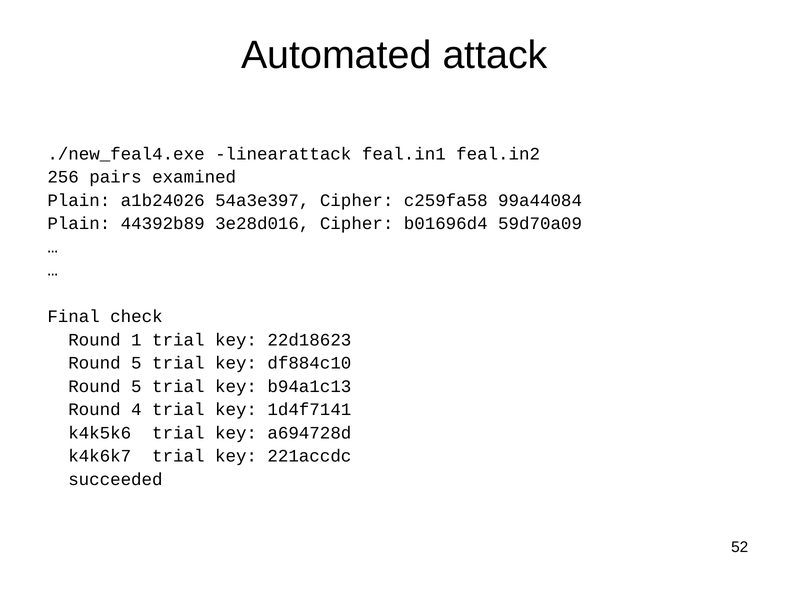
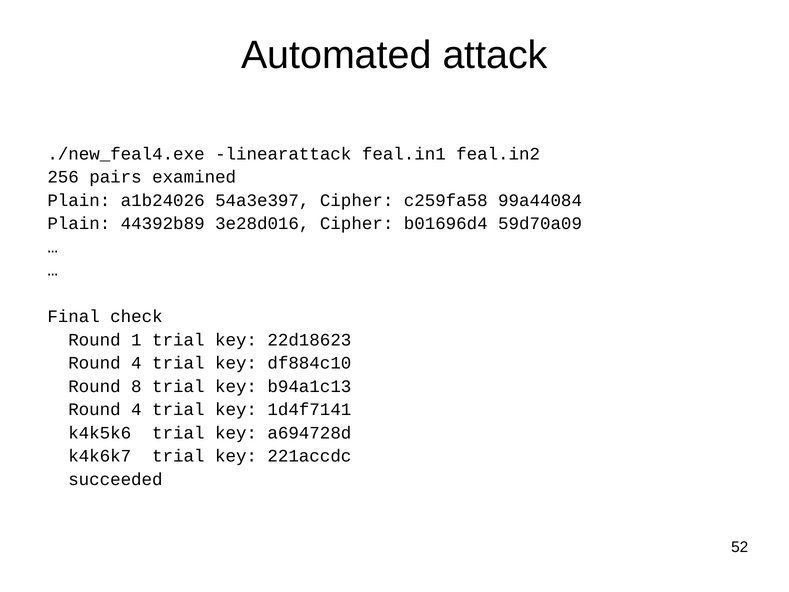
5 at (136, 363): 5 -> 4
5 at (136, 386): 5 -> 8
